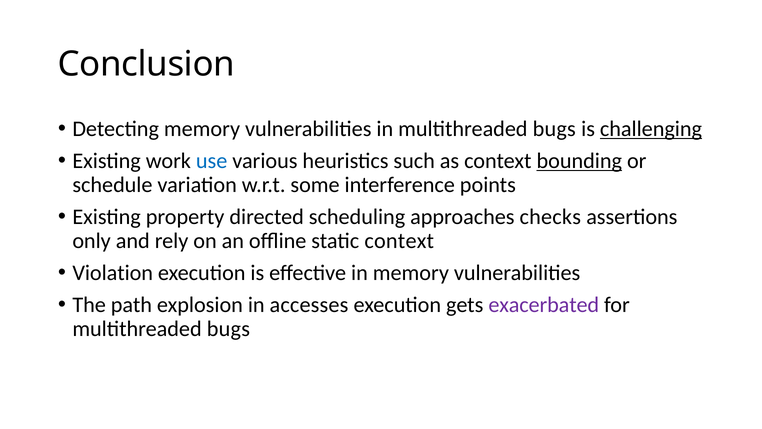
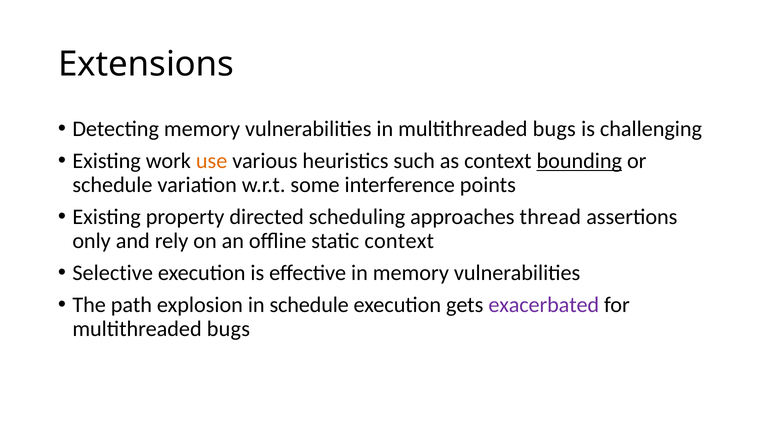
Conclusion: Conclusion -> Extensions
challenging underline: present -> none
use colour: blue -> orange
checks: checks -> thread
Violation: Violation -> Selective
in accesses: accesses -> schedule
